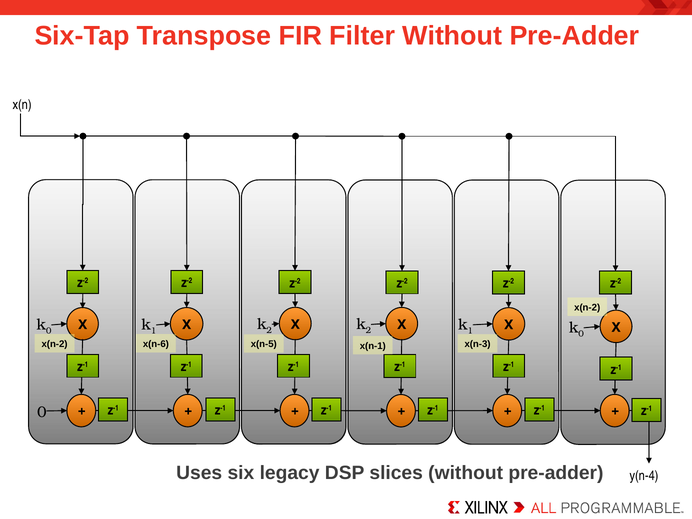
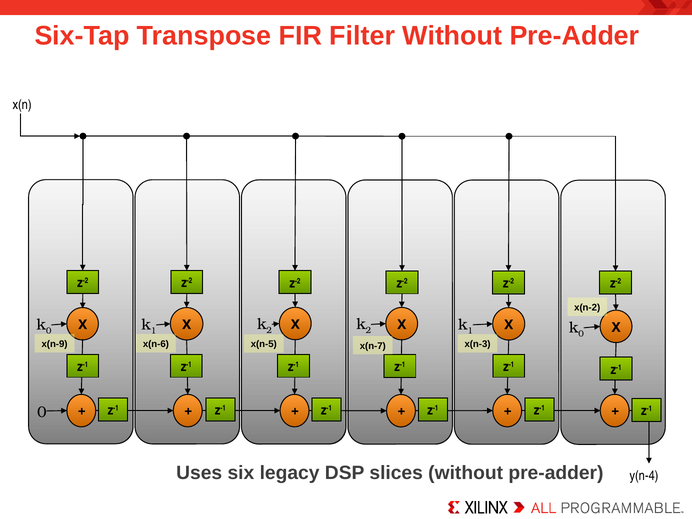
x(n-2 at (55, 344): x(n-2 -> x(n-9
x(n-1: x(n-1 -> x(n-7
